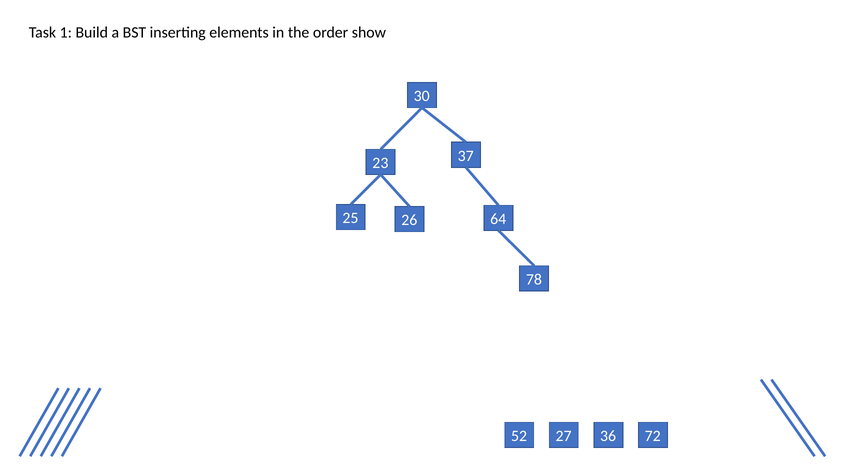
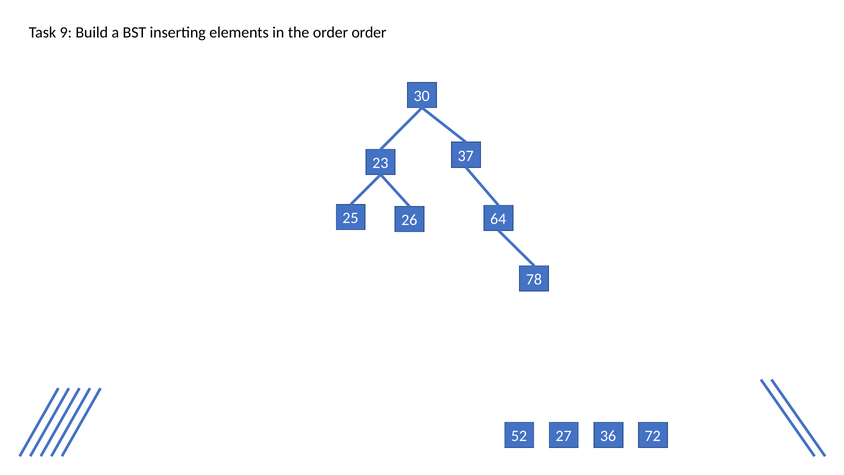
1: 1 -> 9
order show: show -> order
